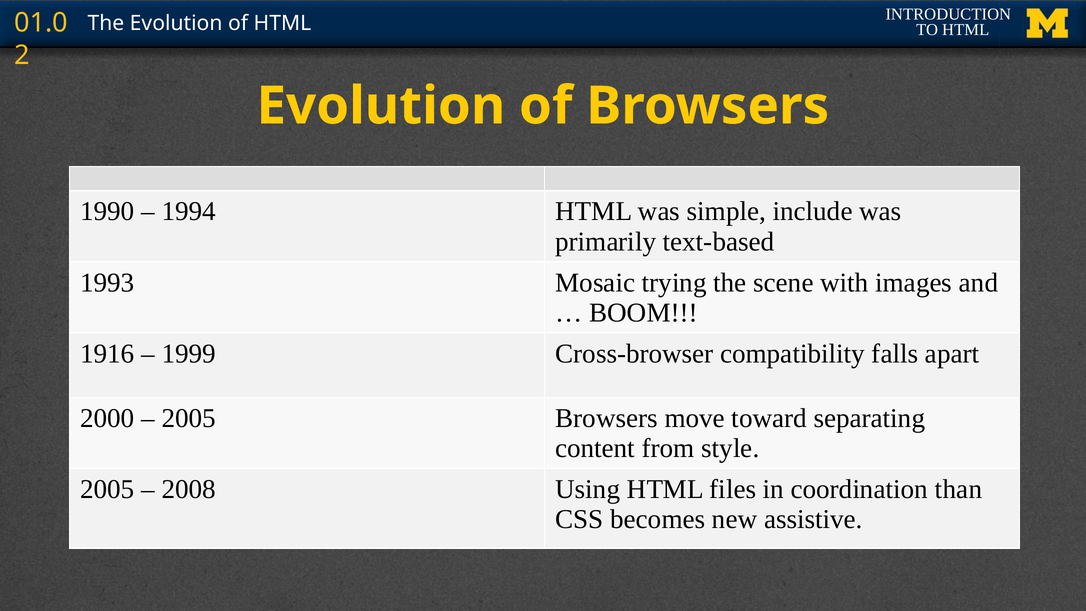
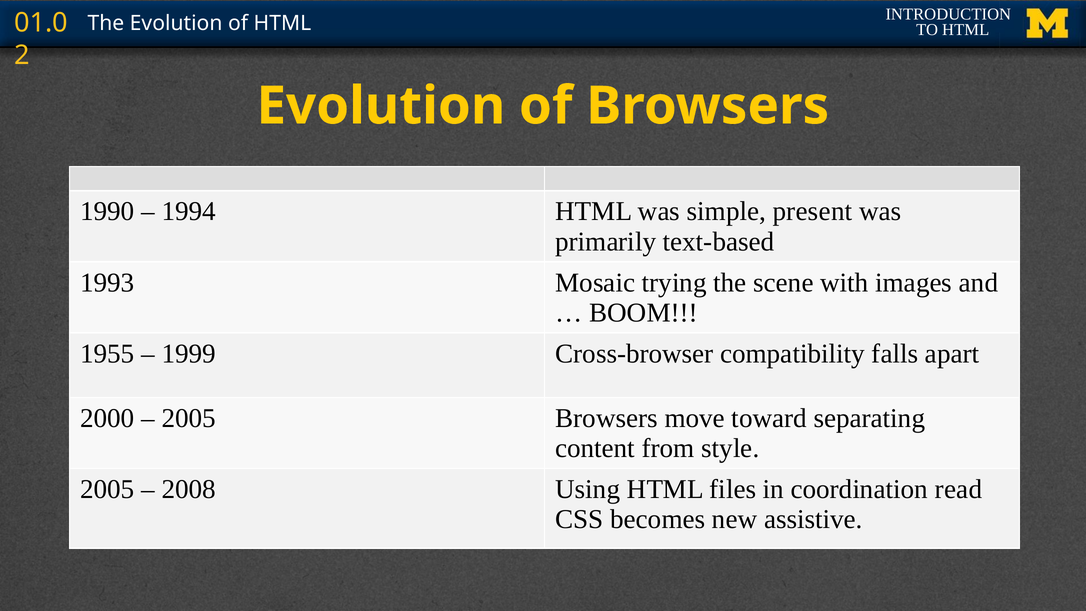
include: include -> present
1916: 1916 -> 1955
than: than -> read
